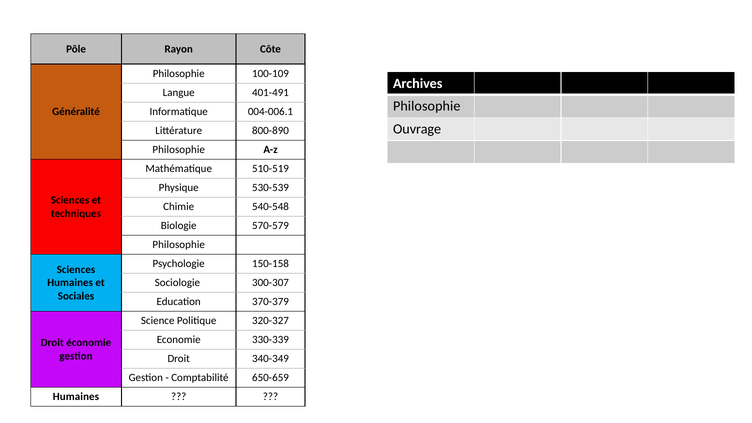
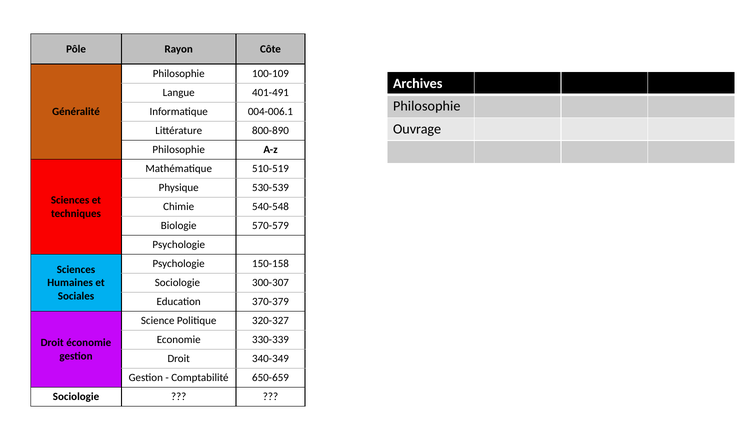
Philosophie at (179, 245): Philosophie -> Psychologie
Humaines at (76, 397): Humaines -> Sociologie
